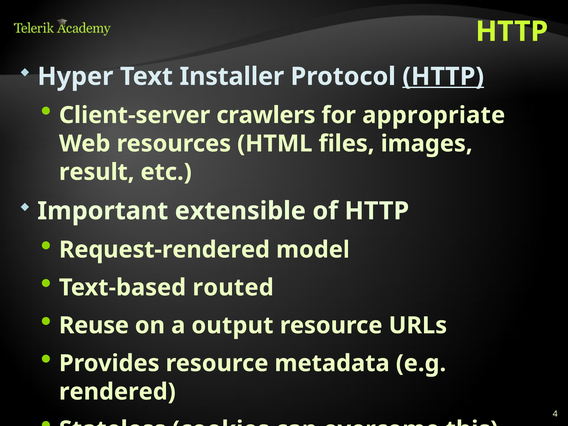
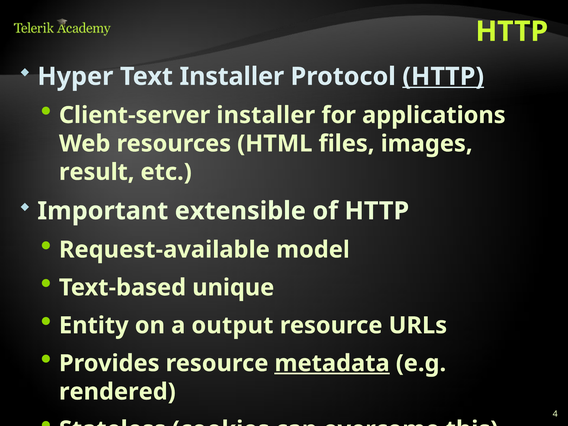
Client-server crawlers: crawlers -> installer
appropriate: appropriate -> applications
Request-rendered: Request-rendered -> Request-available
routed: routed -> unique
Reuse: Reuse -> Entity
metadata underline: none -> present
